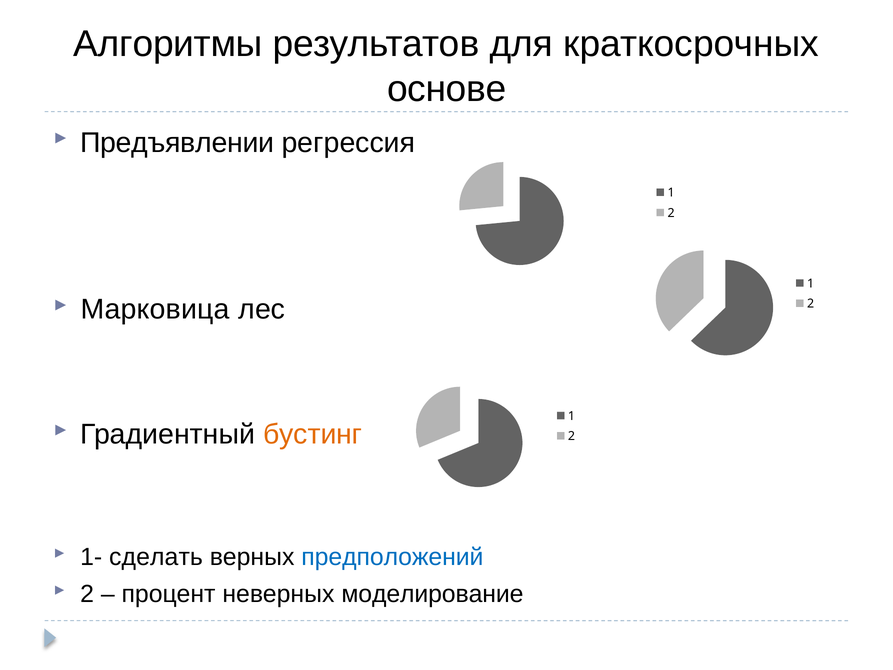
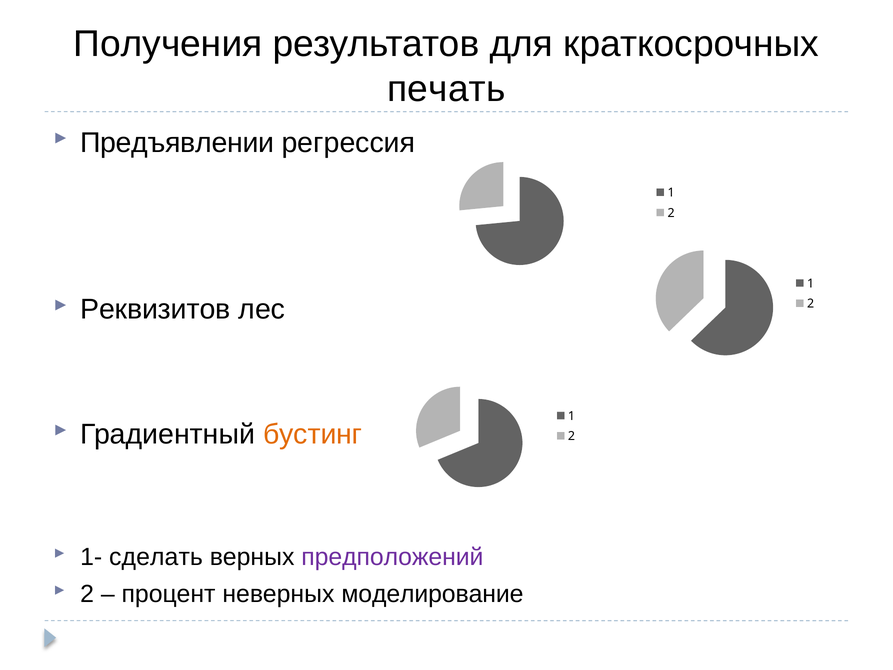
Алгоритмы: Алгоритмы -> Получения
основе: основе -> печать
Марковица: Марковица -> Реквизитов
предположений colour: blue -> purple
